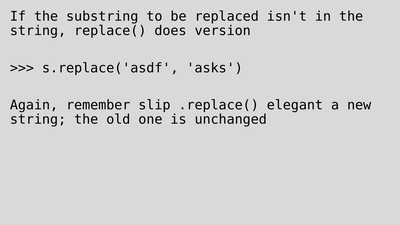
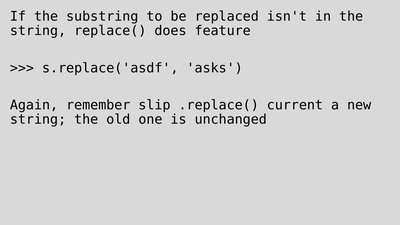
version: version -> feature
elegant: elegant -> current
